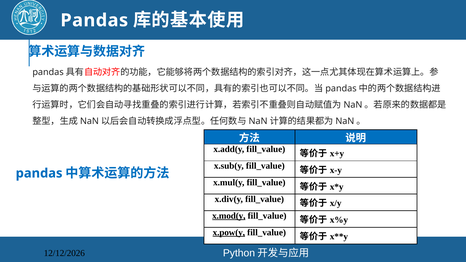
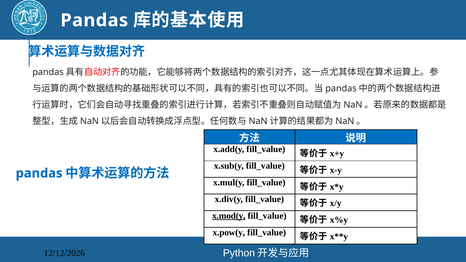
x.pow(y underline: present -> none
